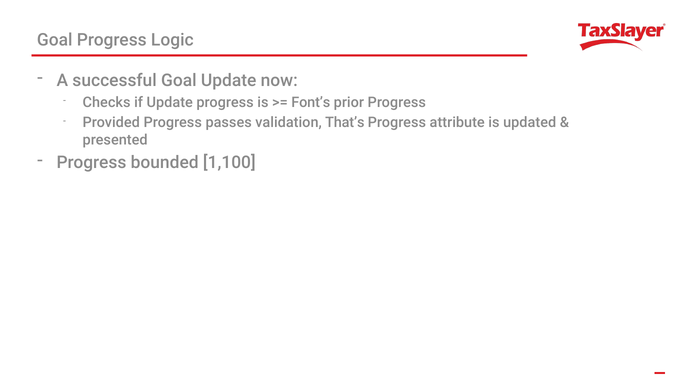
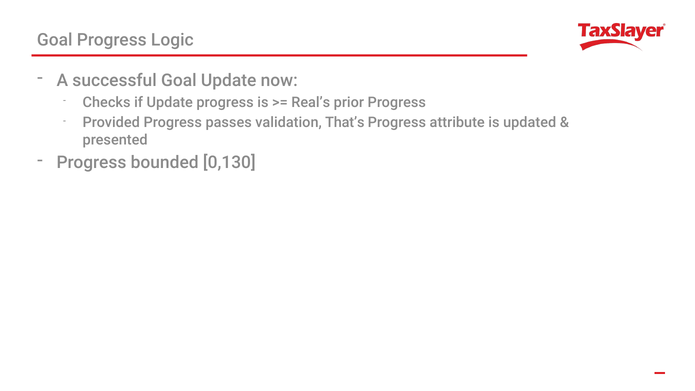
Font’s: Font’s -> Real’s
1,100: 1,100 -> 0,130
